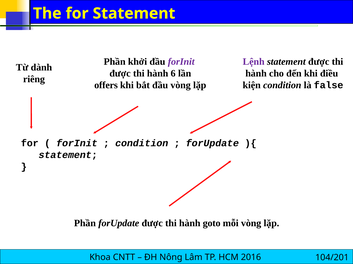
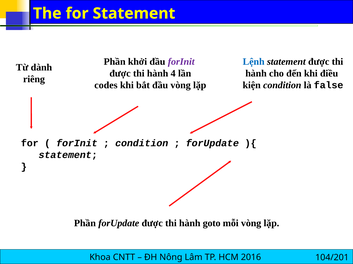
Lệnh colour: purple -> blue
6: 6 -> 4
offers: offers -> codes
